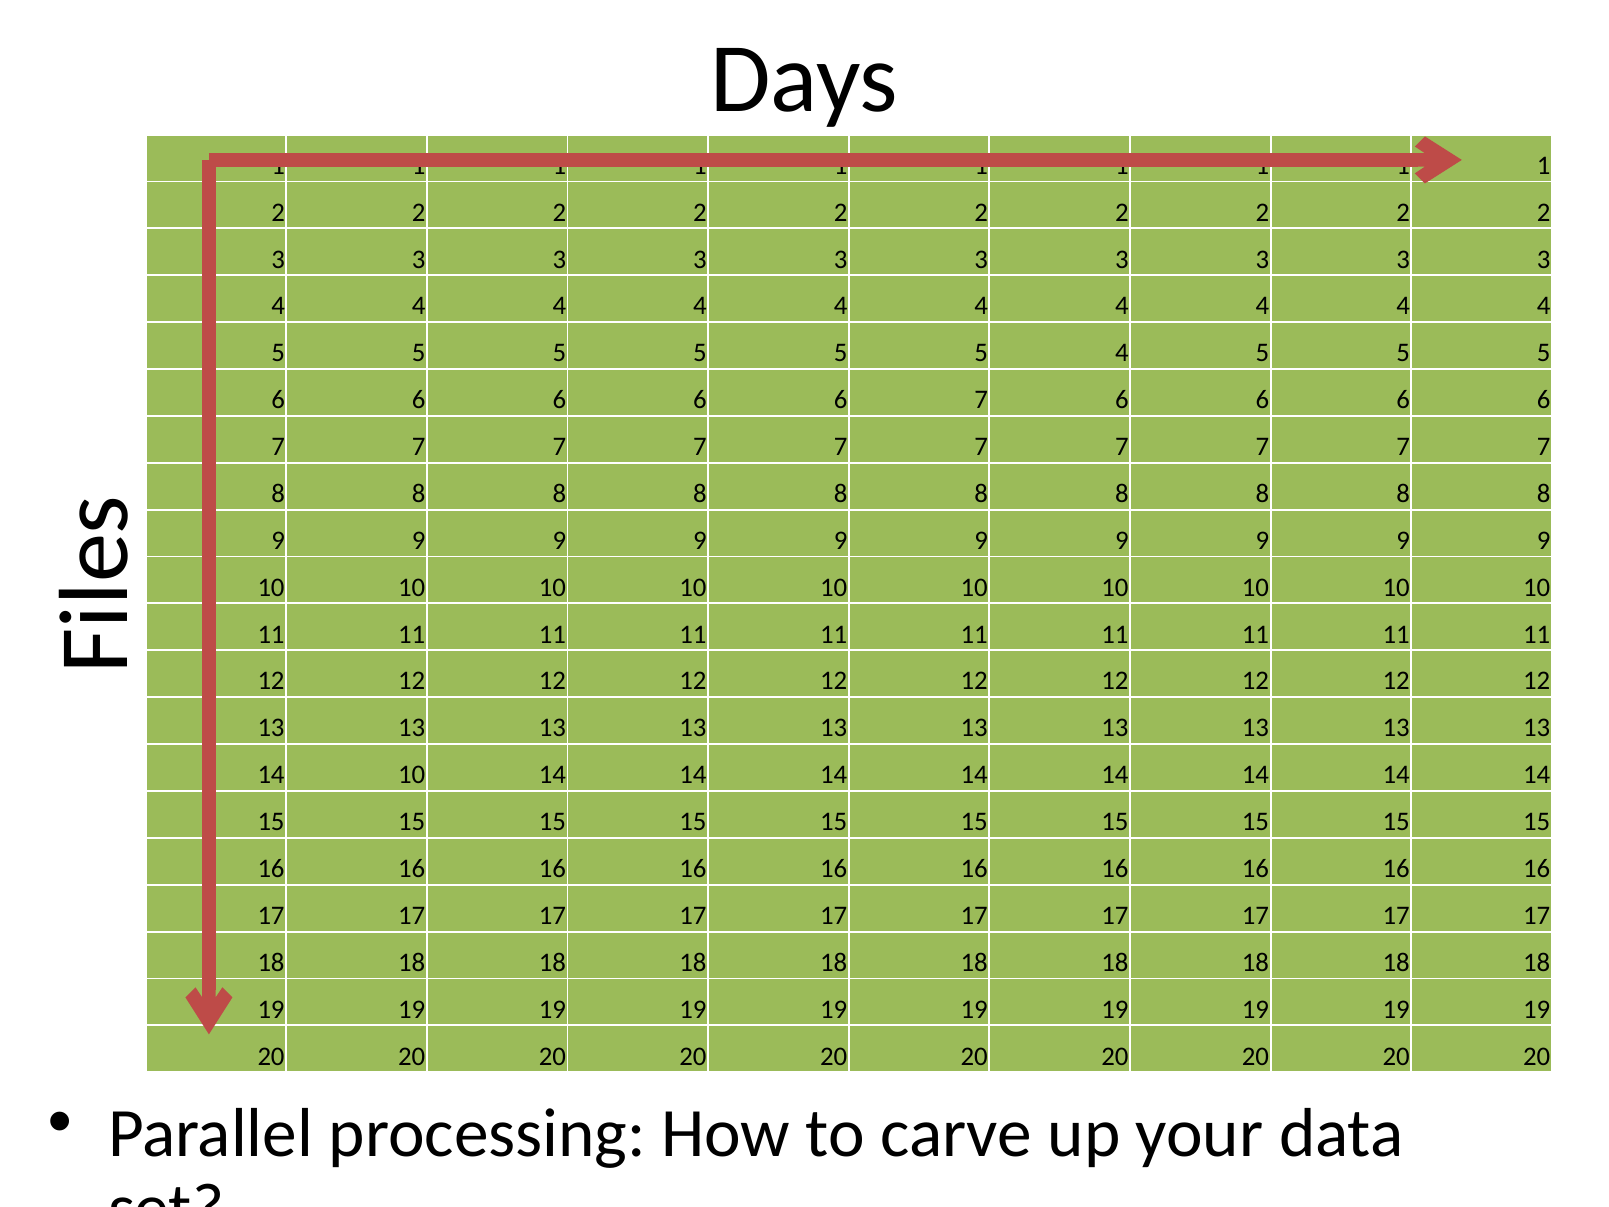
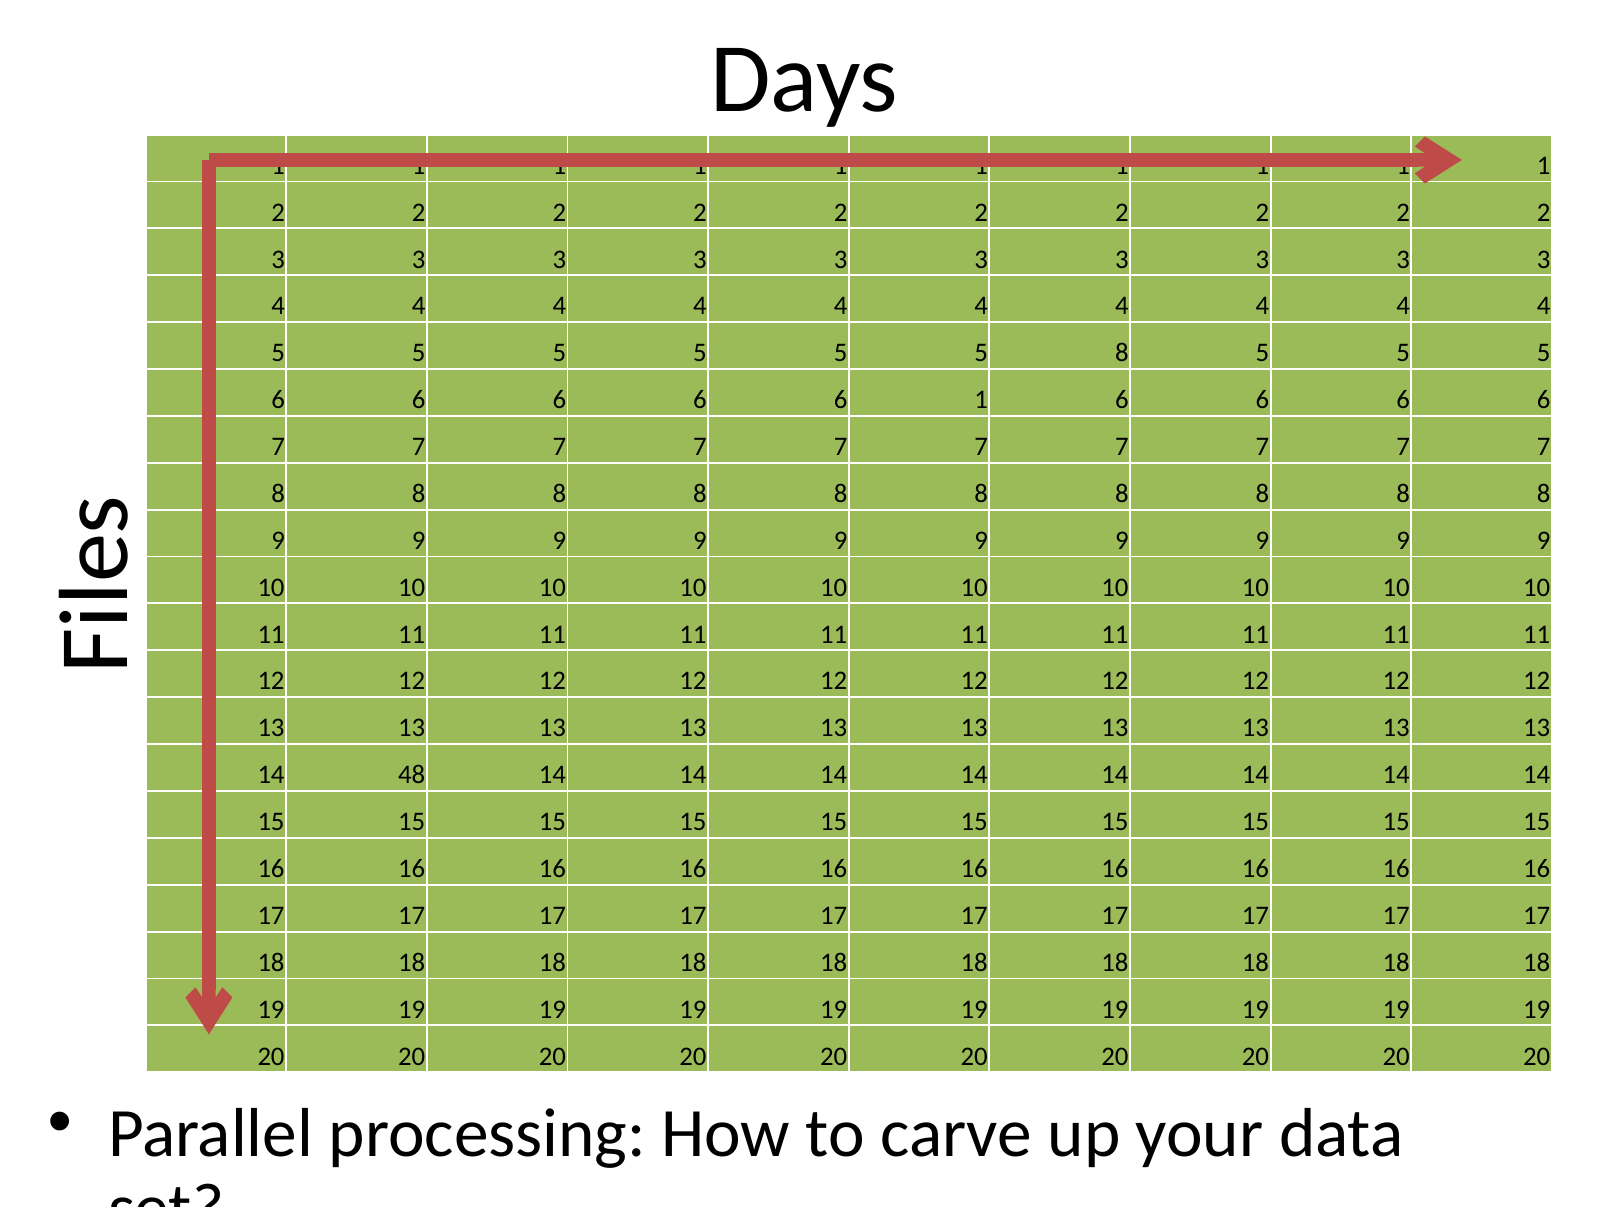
5 4: 4 -> 8
7 at (981, 400): 7 -> 1
14 10: 10 -> 48
